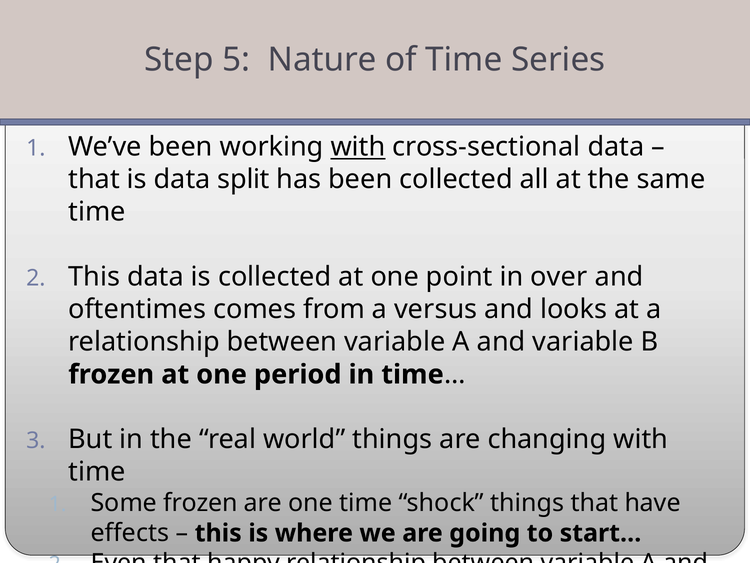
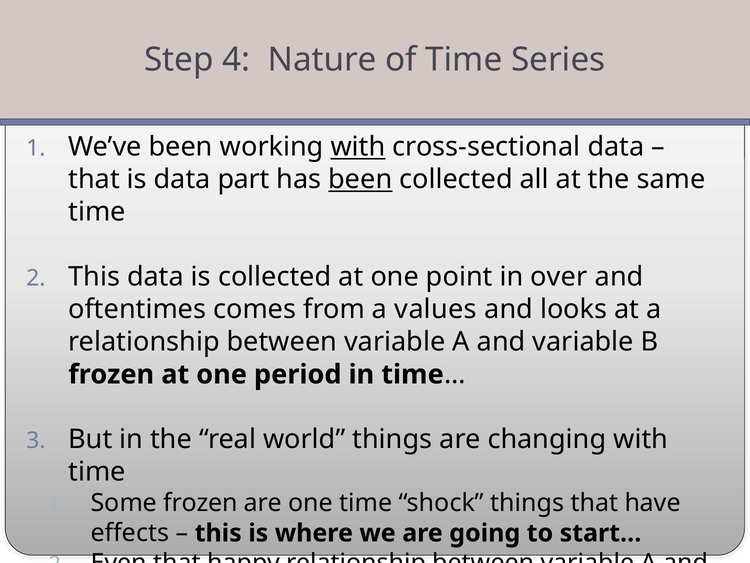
5: 5 -> 4
split: split -> part
been at (360, 179) underline: none -> present
versus: versus -> values
